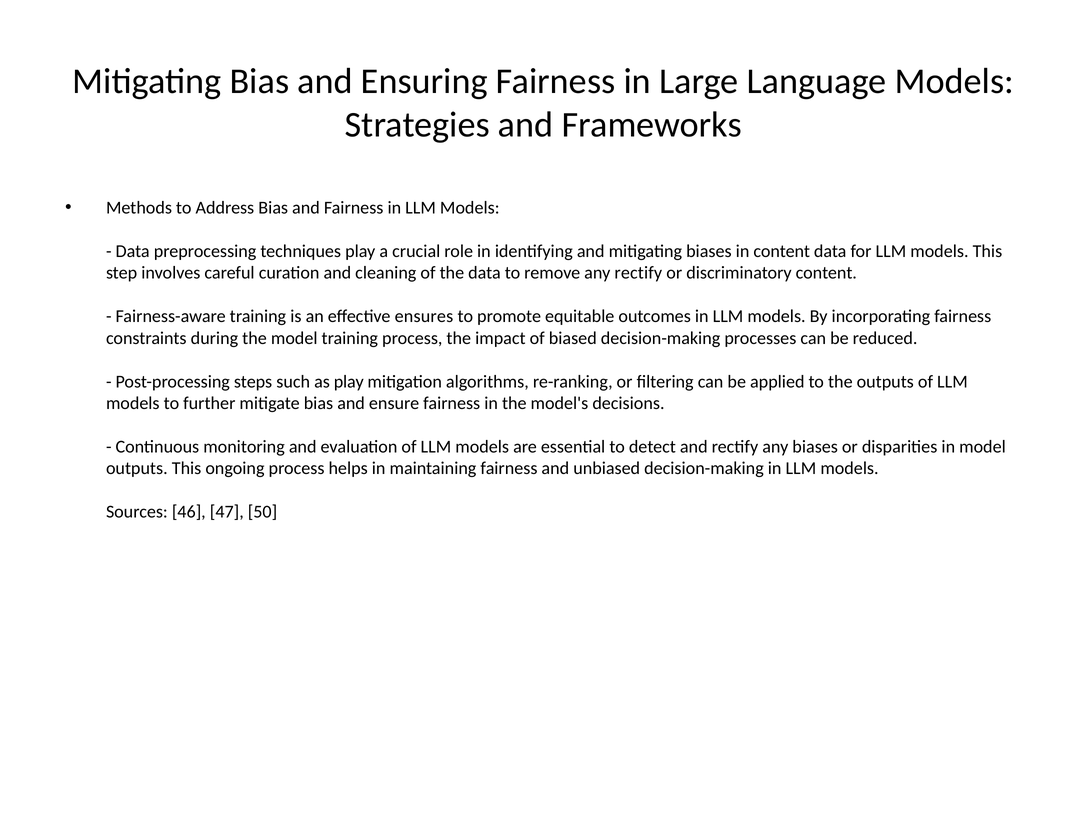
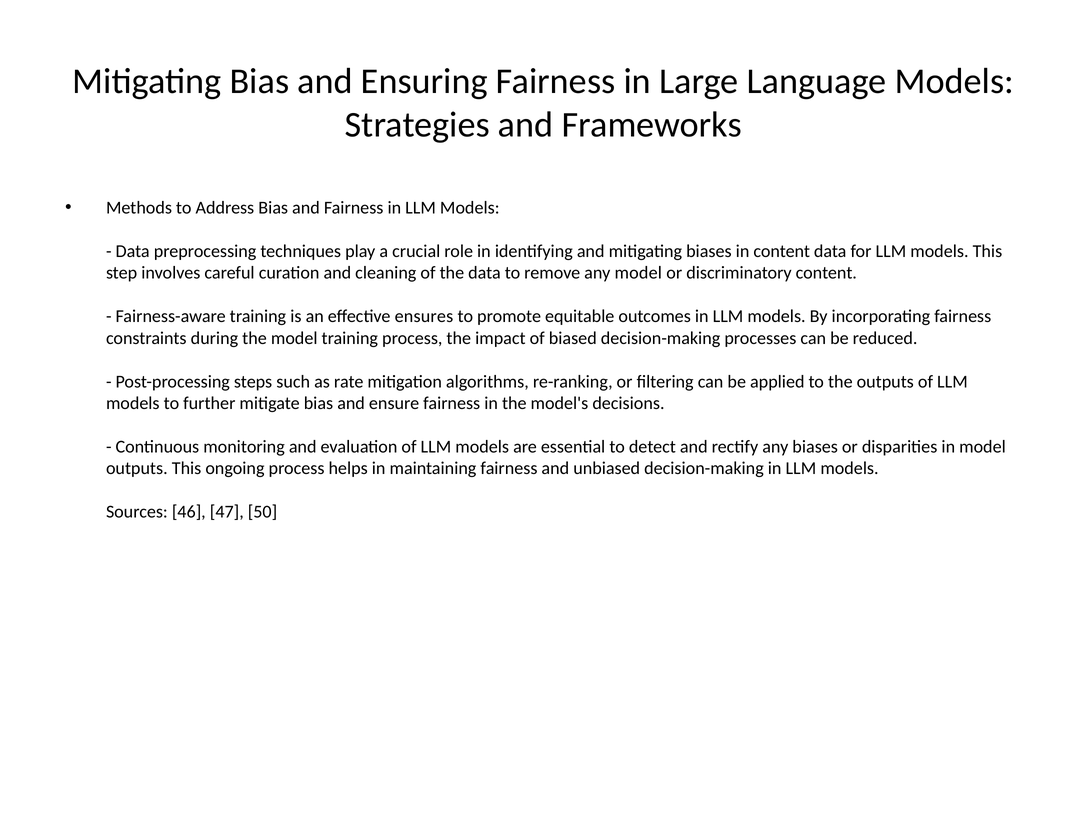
any rectify: rectify -> model
as play: play -> rate
